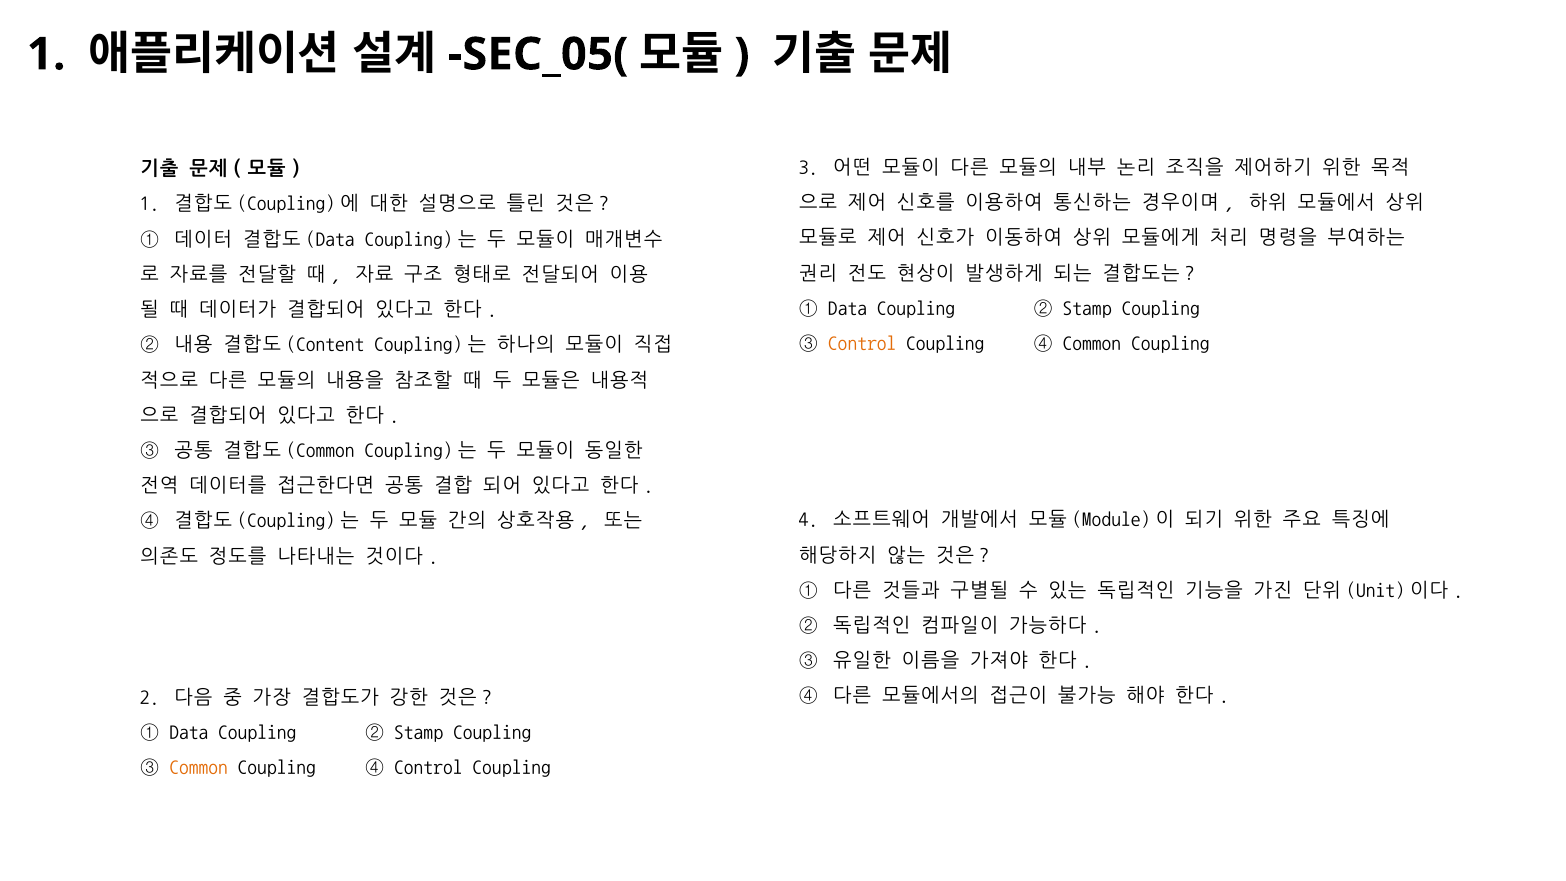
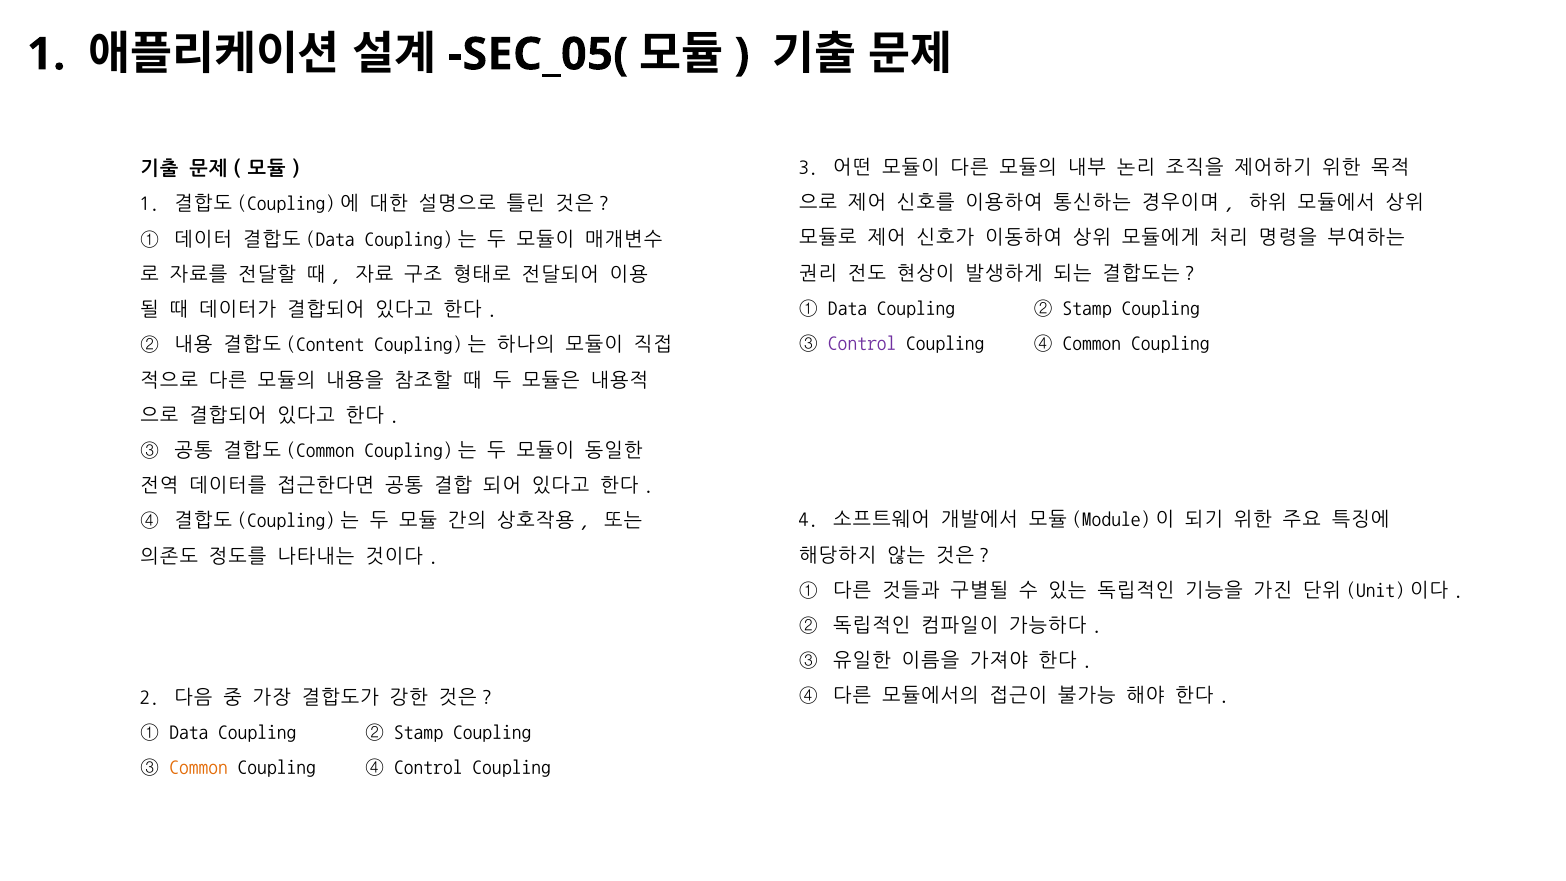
Control at (862, 343) colour: orange -> purple
